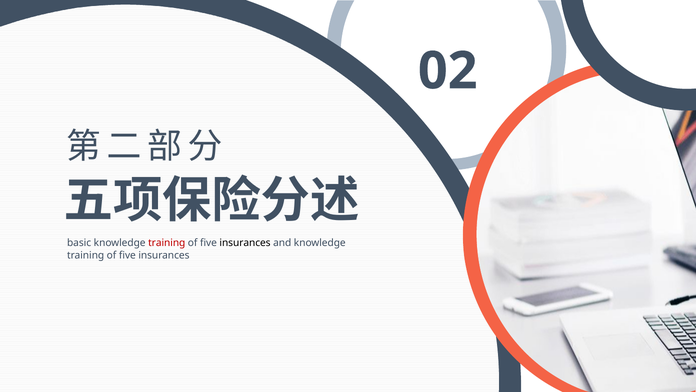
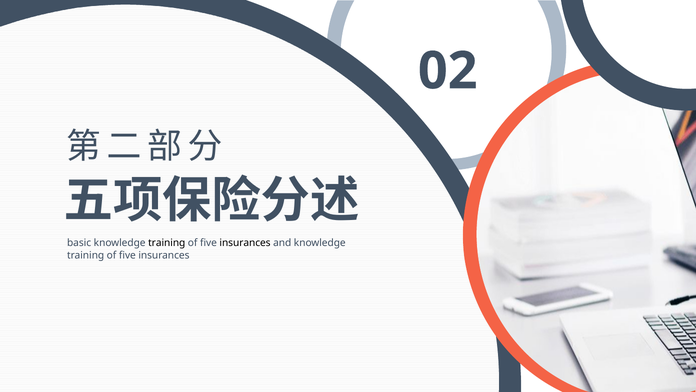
training at (167, 243) colour: red -> black
